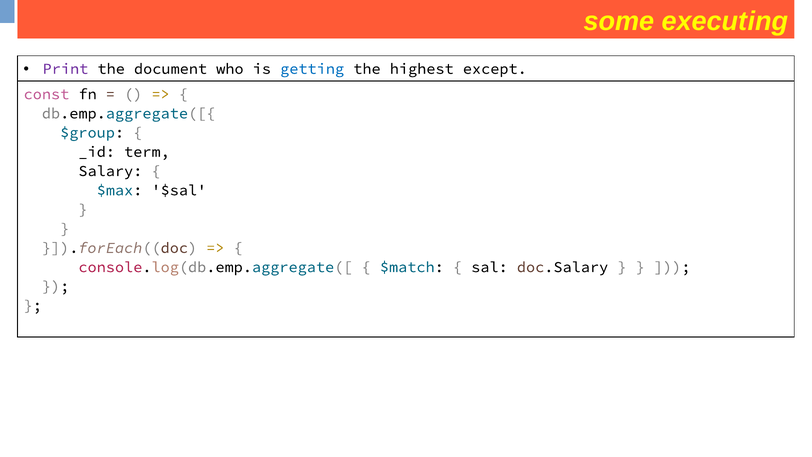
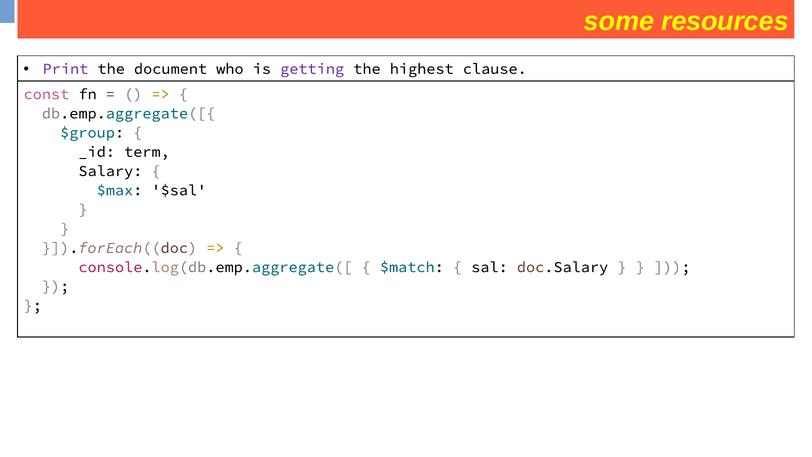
executing: executing -> resources
getting colour: blue -> purple
except: except -> clause
